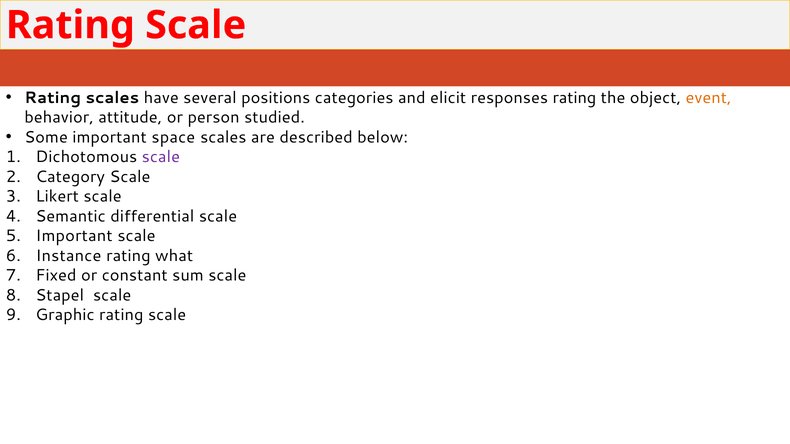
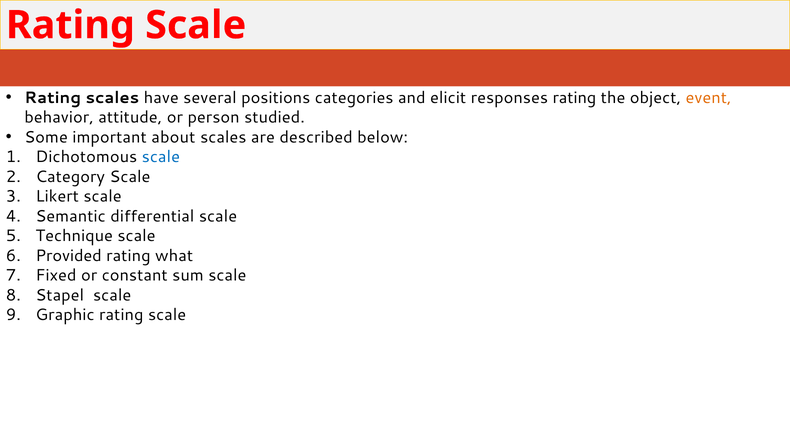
space: space -> about
scale at (161, 157) colour: purple -> blue
Important at (74, 236): Important -> Technique
Instance: Instance -> Provided
